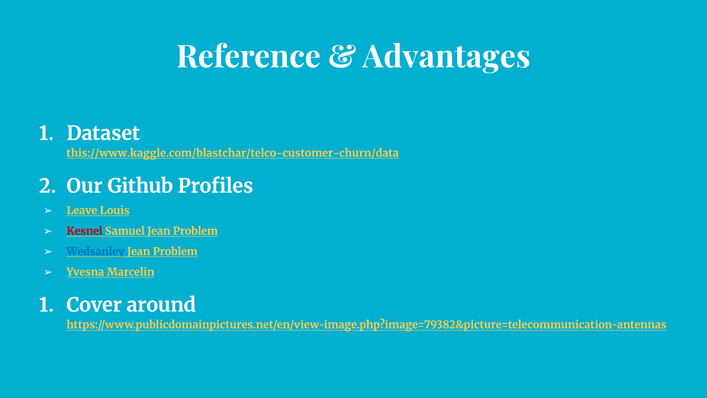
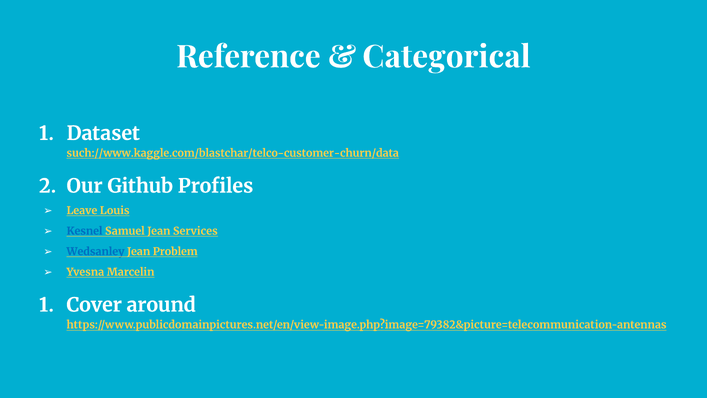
Advantages: Advantages -> Categorical
this://www.kaggle.com/blastchar/telco-customer-churn/data: this://www.kaggle.com/blastchar/telco-customer-churn/data -> such://www.kaggle.com/blastchar/telco-customer-churn/data
Kesnel colour: red -> blue
Samuel Jean Problem: Problem -> Services
